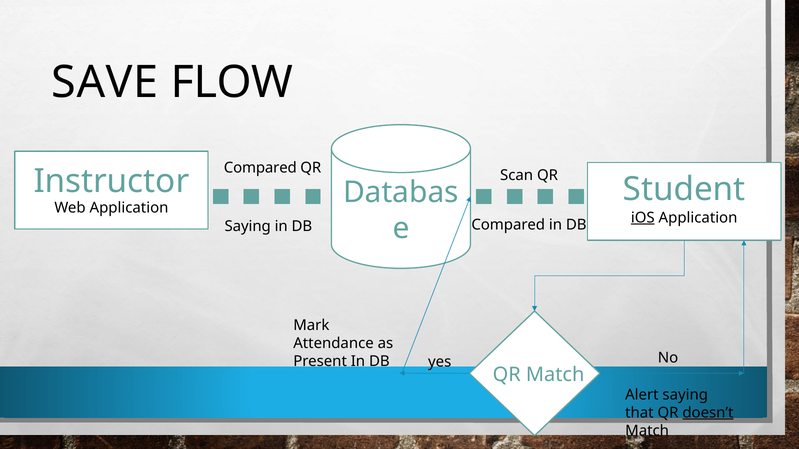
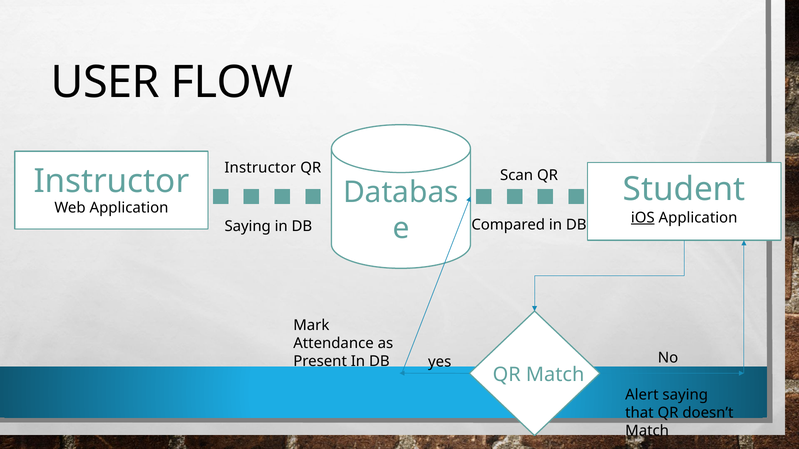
SAVE: SAVE -> USER
Compared at (260, 168): Compared -> Instructor
doesn’t underline: present -> none
